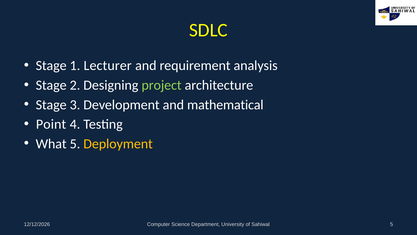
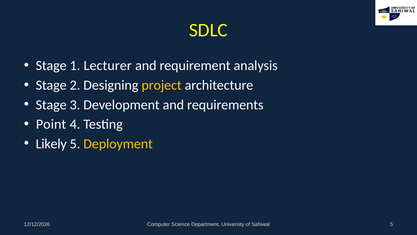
project colour: light green -> yellow
mathematical: mathematical -> requirements
What: What -> Likely
